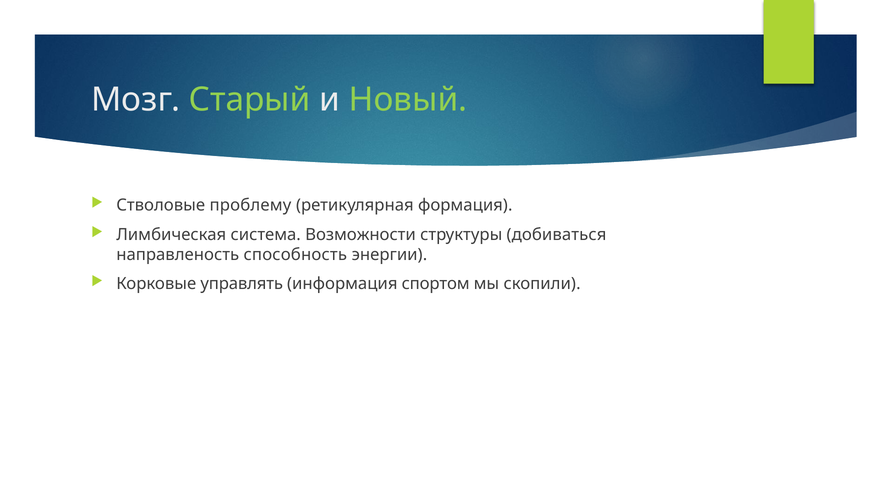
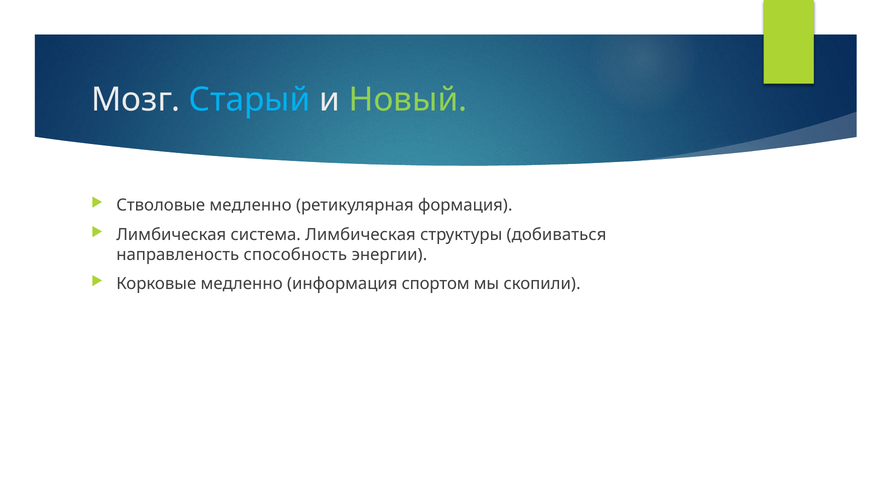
Старый colour: light green -> light blue
Стволовые проблему: проблему -> медленно
система Возможности: Возможности -> Лимбическая
Корковые управлять: управлять -> медленно
